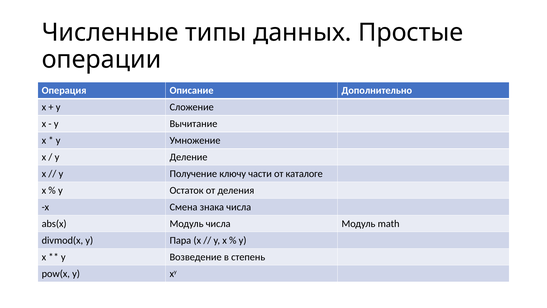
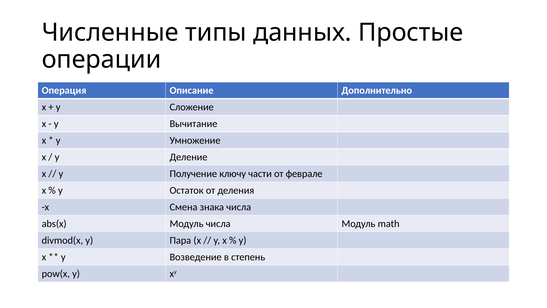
каталоге: каталоге -> феврале
